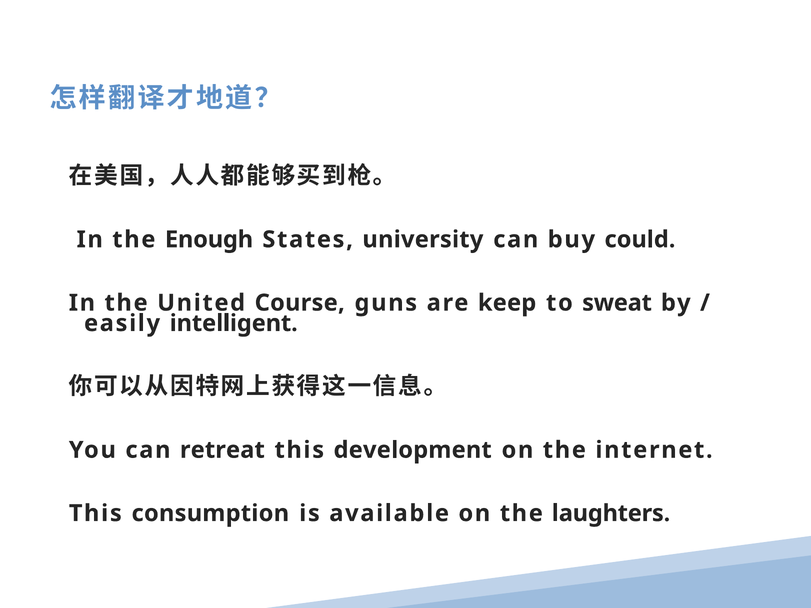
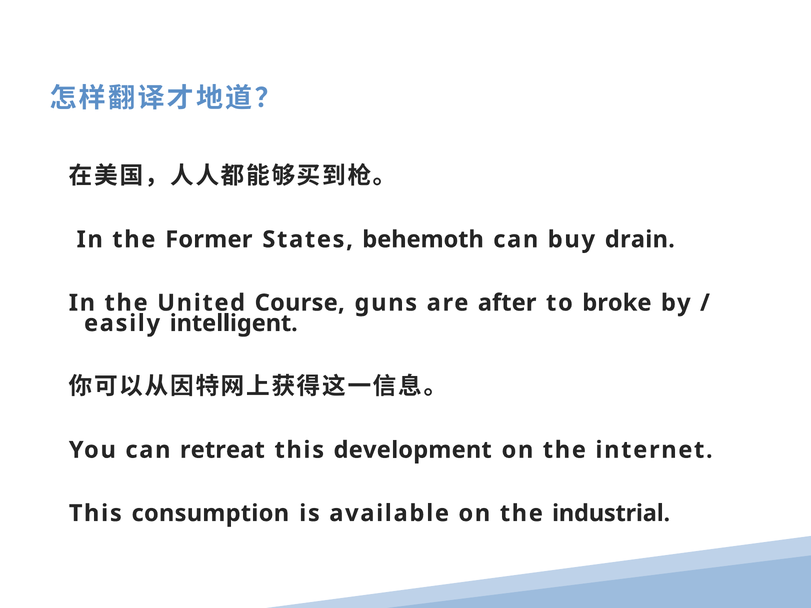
Enough: Enough -> Former
university: university -> behemoth
could: could -> drain
keep: keep -> after
sweat: sweat -> broke
laughters: laughters -> industrial
